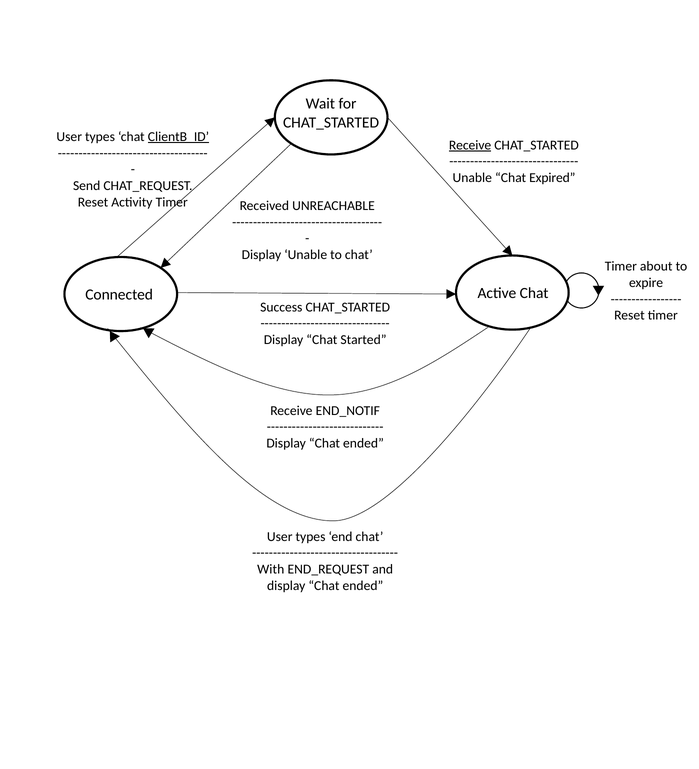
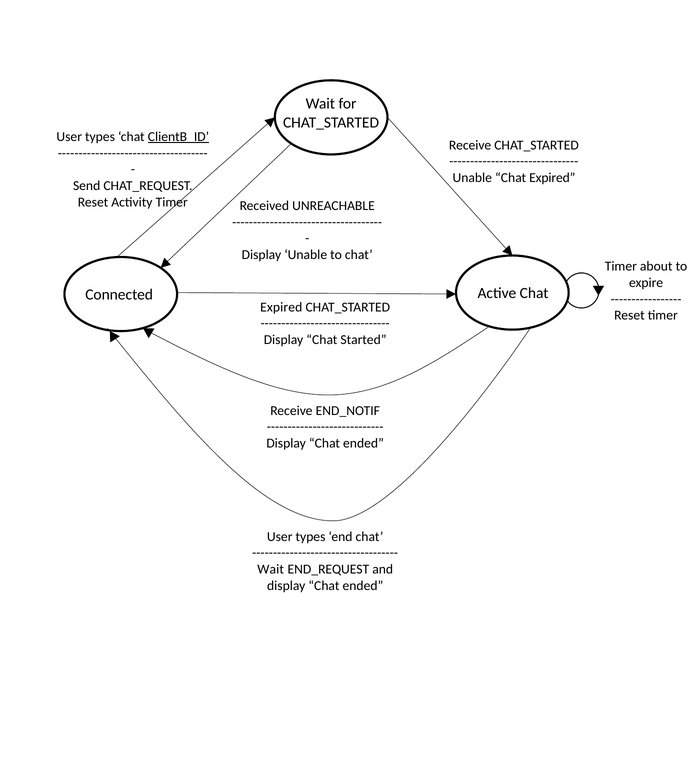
Receive at (470, 145) underline: present -> none
Success at (281, 307): Success -> Expired
With at (271, 569): With -> Wait
